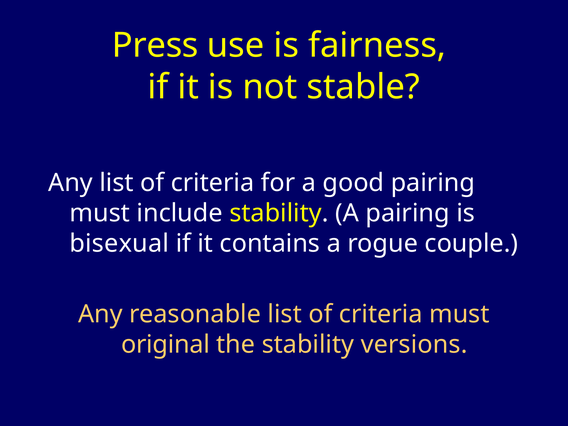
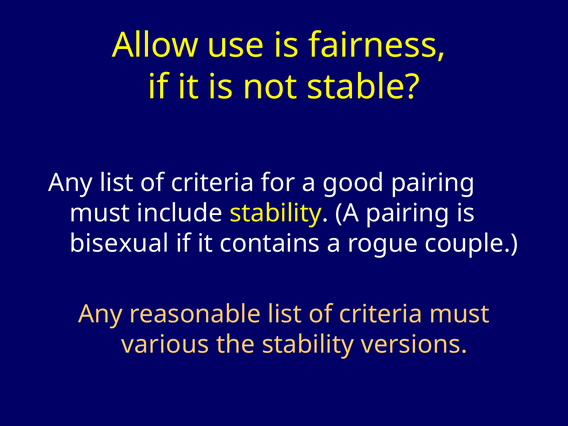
Press: Press -> Allow
original: original -> various
